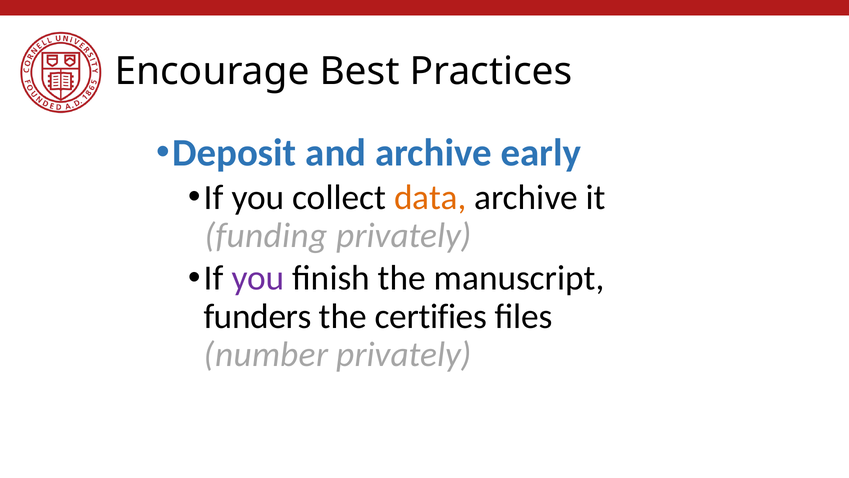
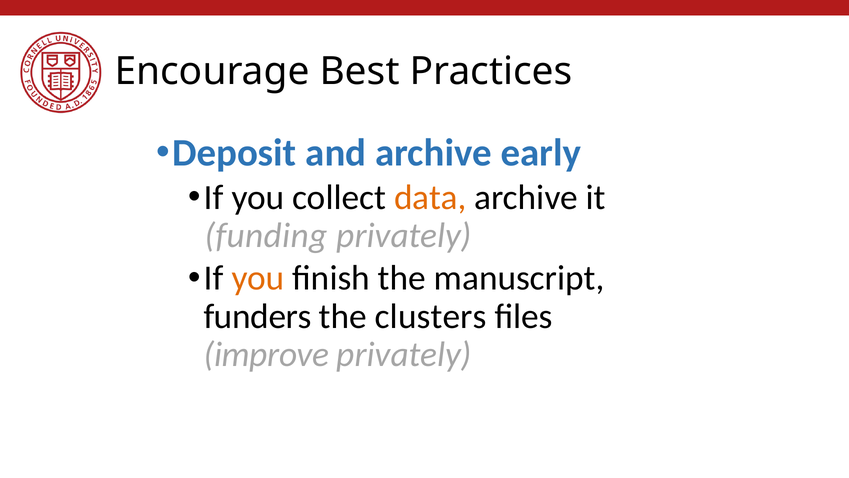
you at (258, 278) colour: purple -> orange
certifies: certifies -> clusters
number: number -> improve
